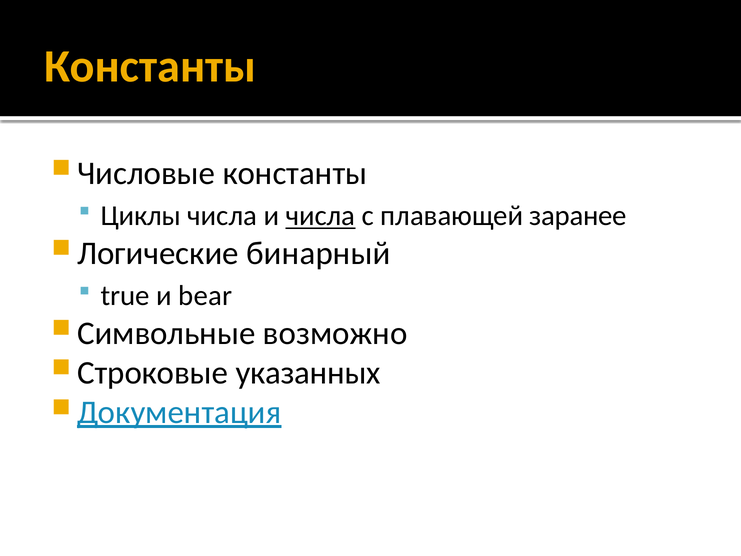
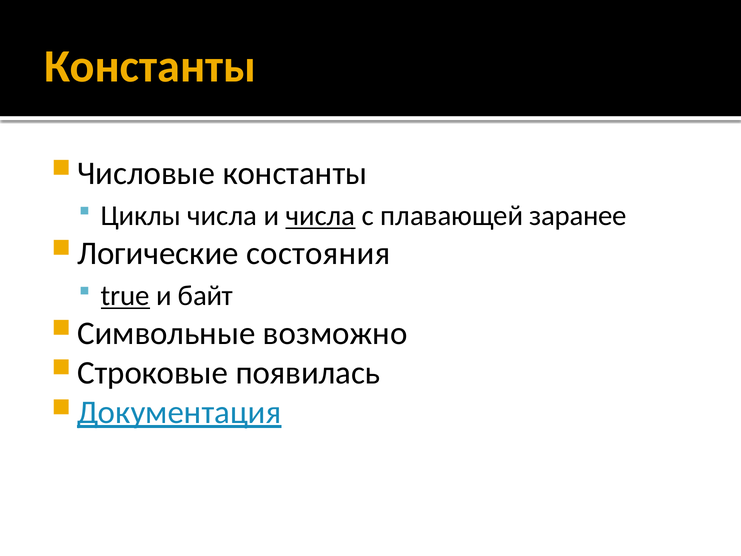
бинарный: бинарный -> состояния
true underline: none -> present
bear: bear -> байт
указанных: указанных -> появилась
